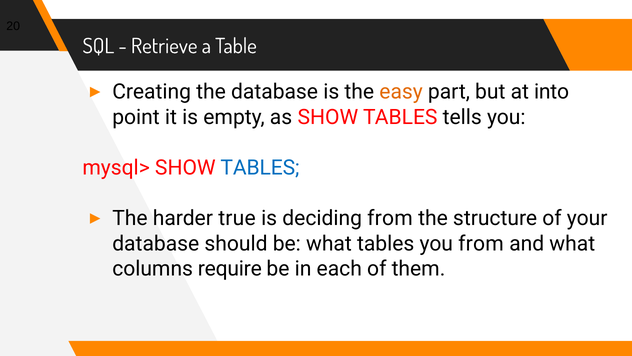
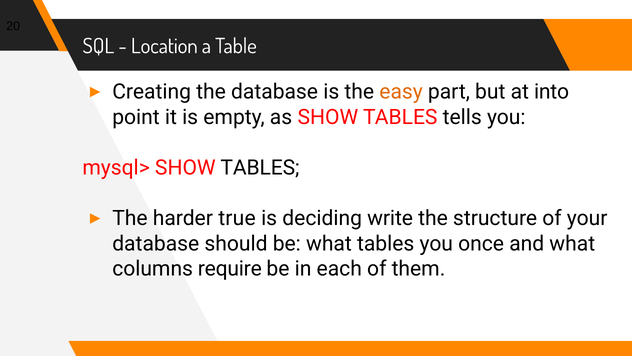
Retrieve: Retrieve -> Location
TABLES at (260, 168) colour: blue -> black
deciding from: from -> write
you from: from -> once
